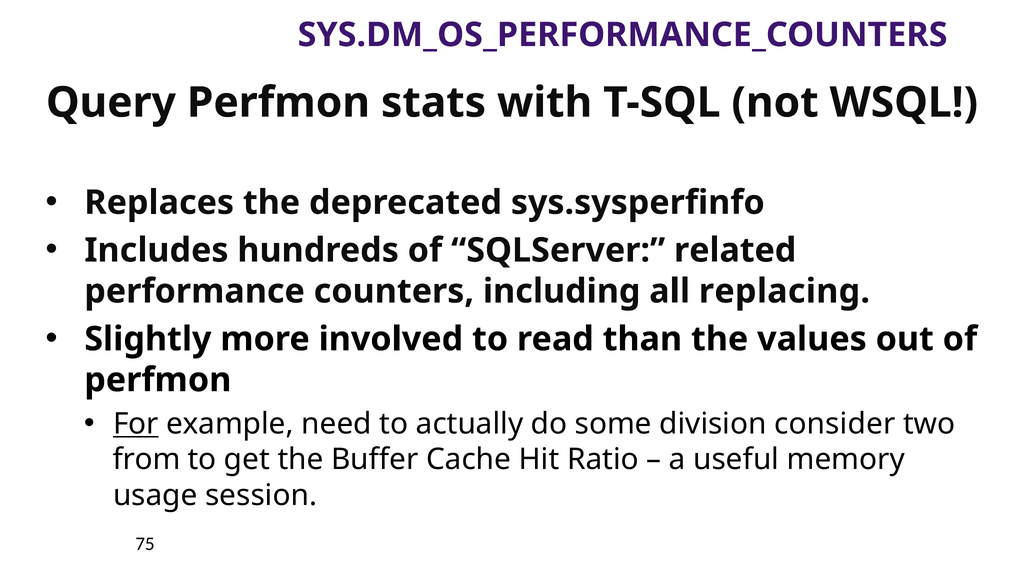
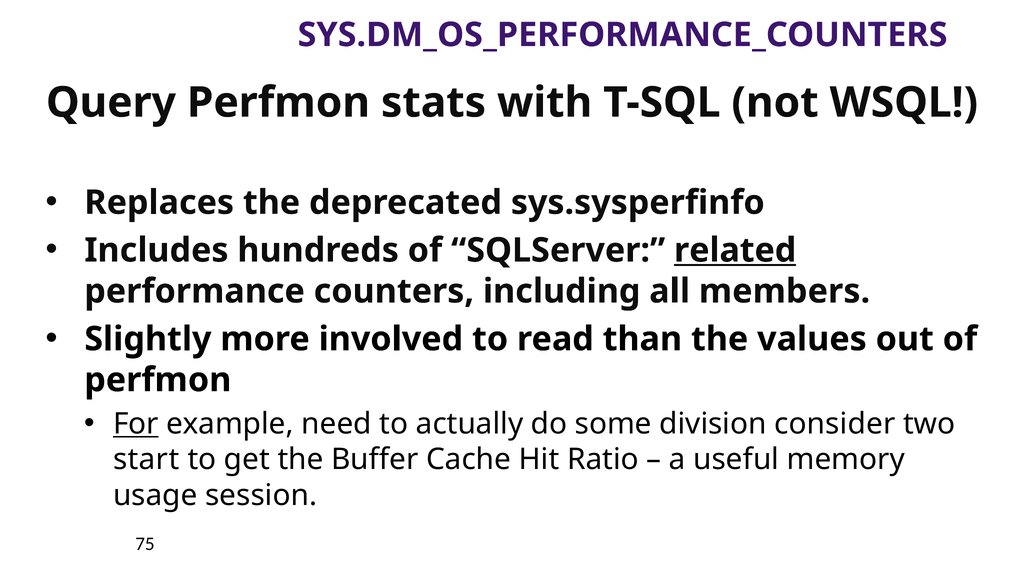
related underline: none -> present
replacing: replacing -> members
from: from -> start
